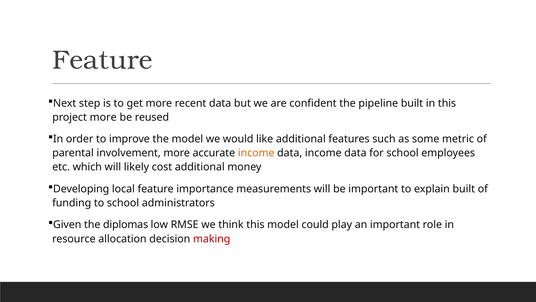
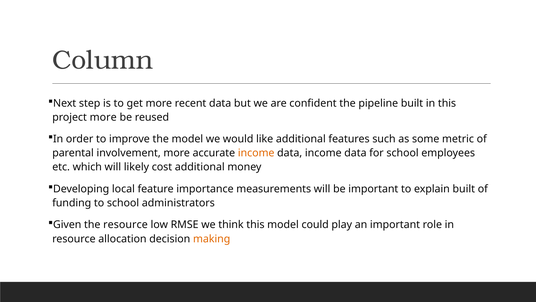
Feature at (102, 60): Feature -> Column
the diplomas: diplomas -> resource
making colour: red -> orange
